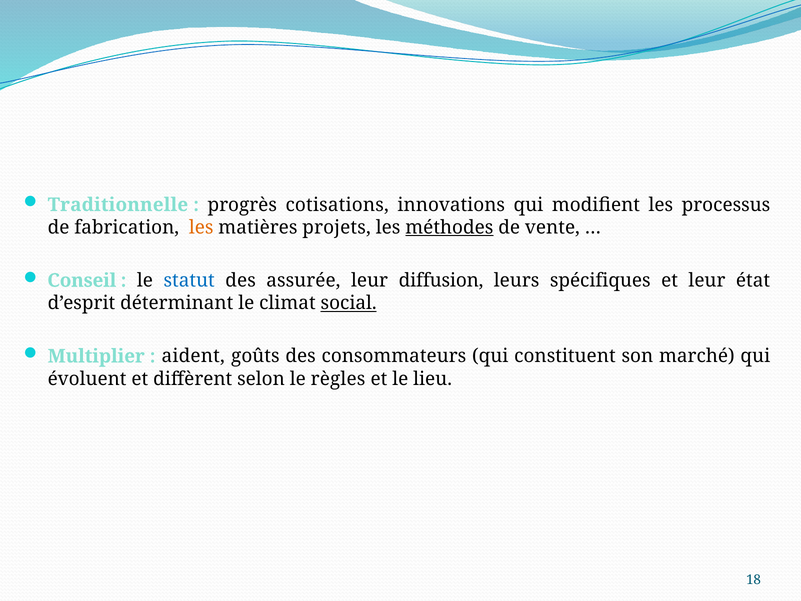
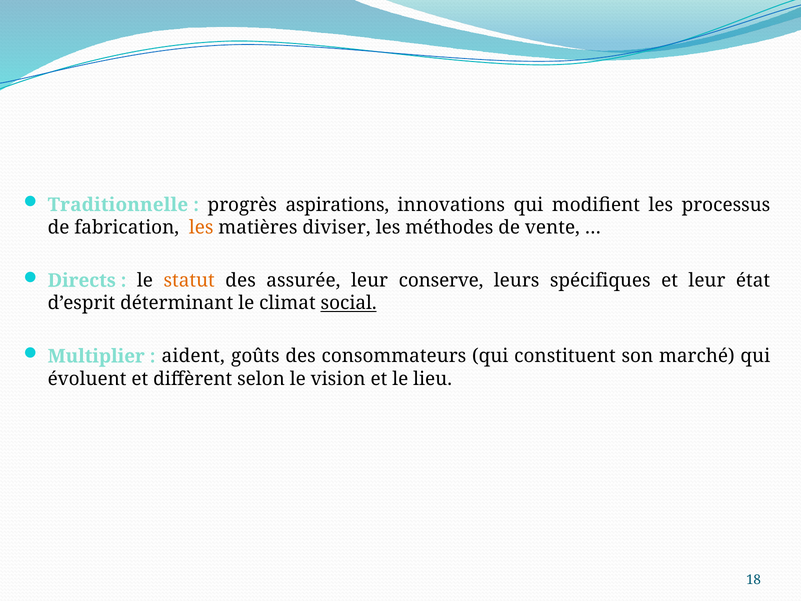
cotisations: cotisations -> aspirations
projets: projets -> diviser
méthodes underline: present -> none
Conseil: Conseil -> Directs
statut colour: blue -> orange
diffusion: diffusion -> conserve
règles: règles -> vision
